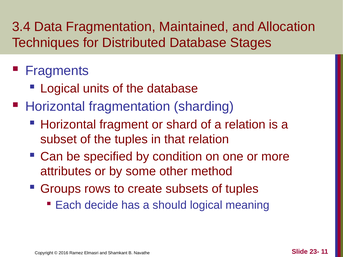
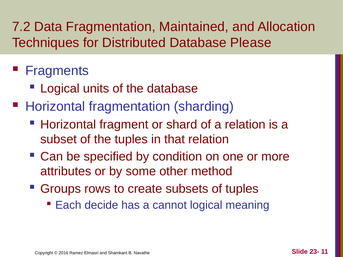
3.4: 3.4 -> 7.2
Stages: Stages -> Please
should: should -> cannot
